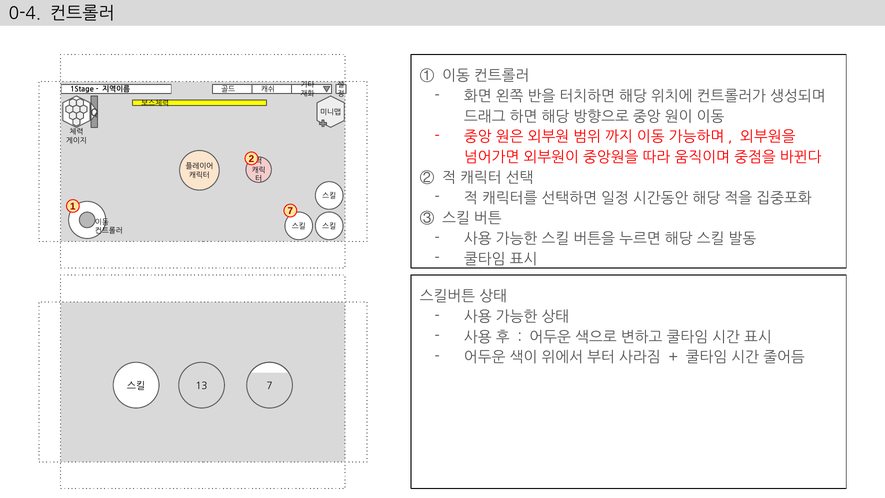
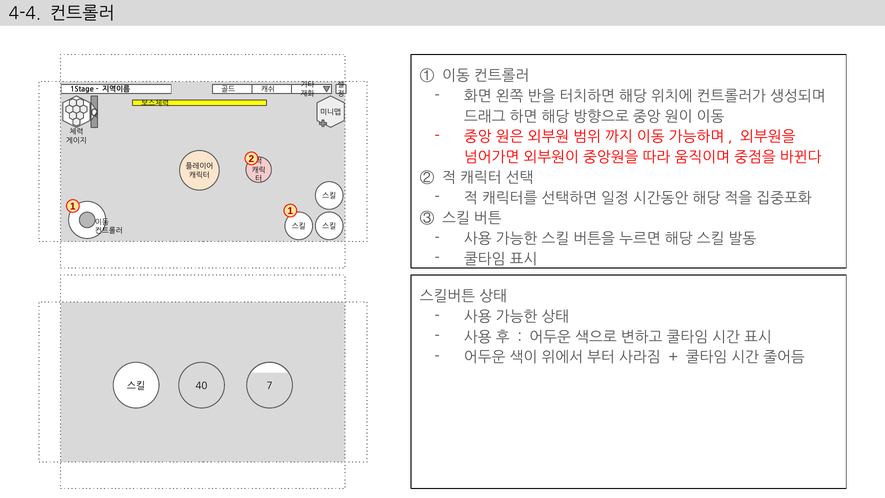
0-4: 0-4 -> 4-4
1 7: 7 -> 1
13: 13 -> 40
